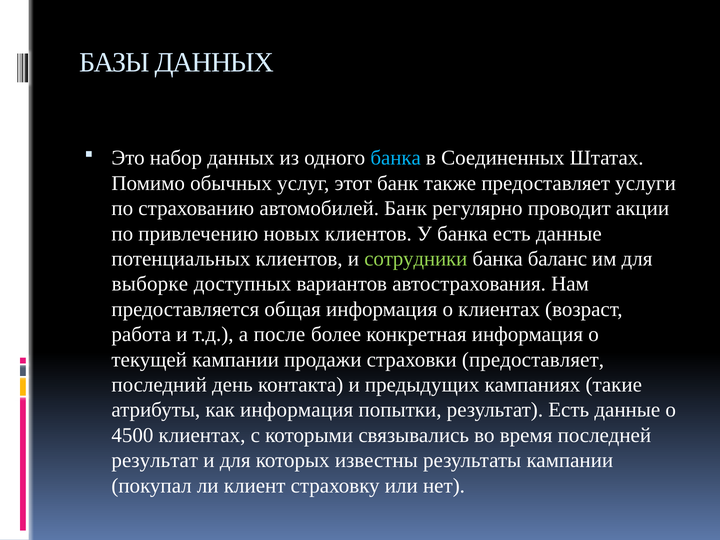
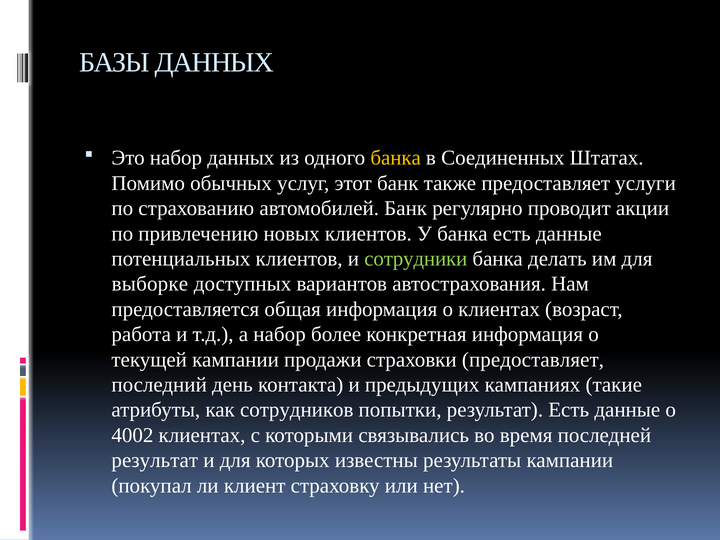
банка at (396, 158) colour: light blue -> yellow
баланс: баланс -> делать
а после: после -> набор
как информация: информация -> сотрудников
4500: 4500 -> 4002
